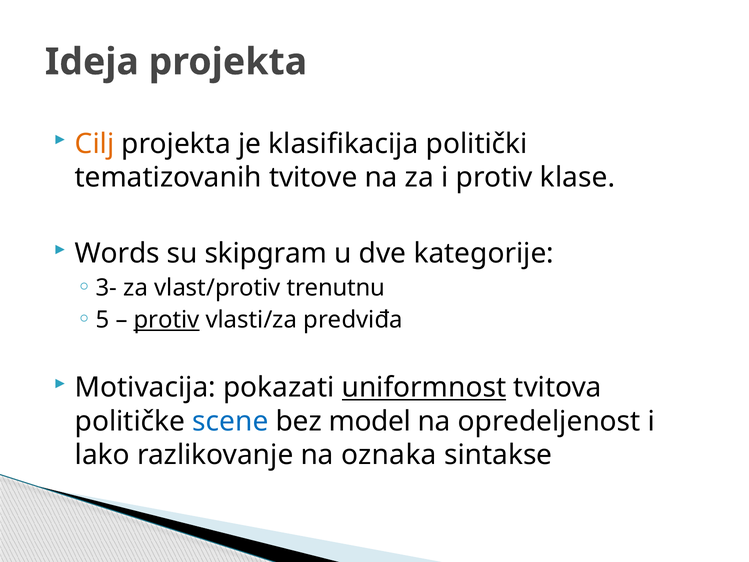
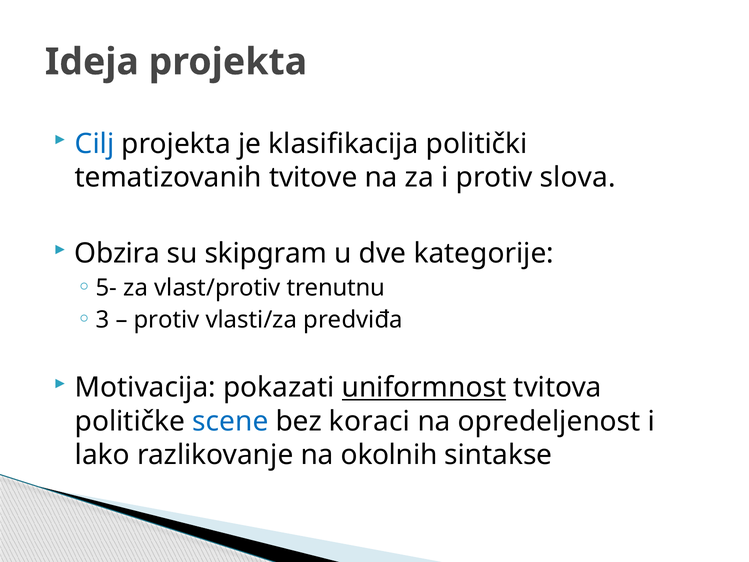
Cilj colour: orange -> blue
klase: klase -> slova
Words: Words -> Obzira
3-: 3- -> 5-
5: 5 -> 3
protiv at (167, 320) underline: present -> none
model: model -> koraci
oznaka: oznaka -> okolnih
